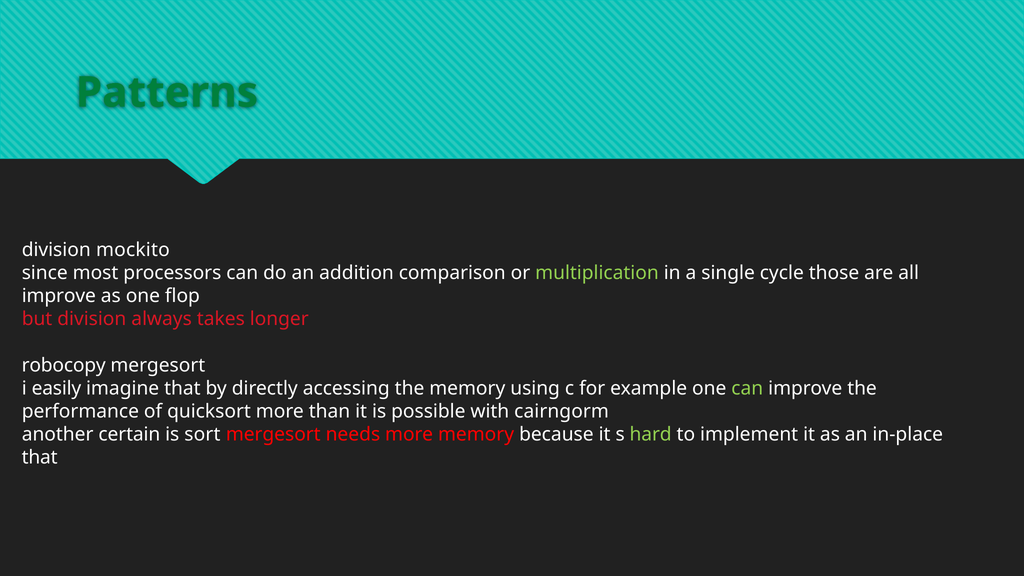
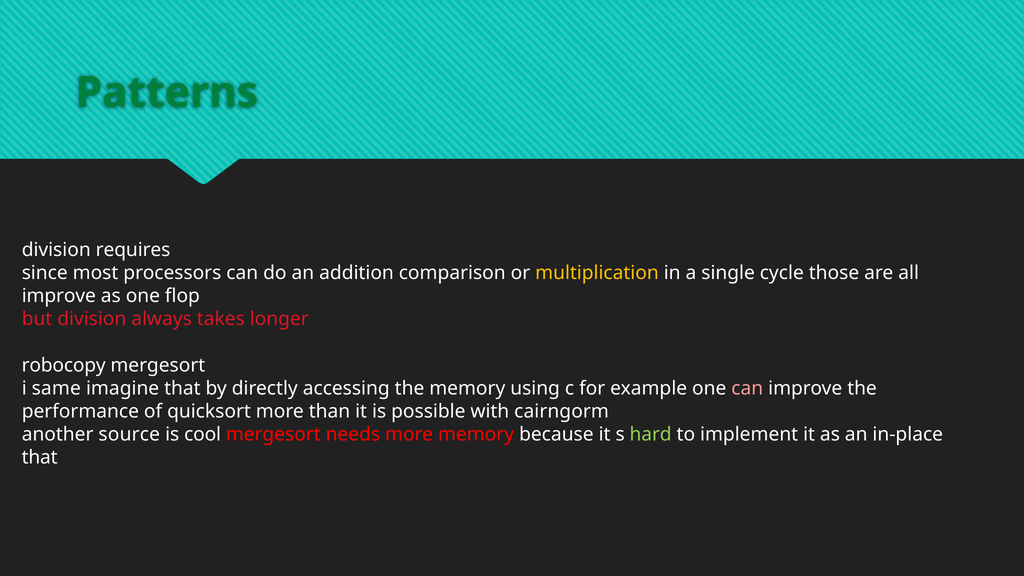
mockito: mockito -> requires
multiplication colour: light green -> yellow
easily: easily -> same
can at (747, 388) colour: light green -> pink
certain: certain -> source
sort: sort -> cool
